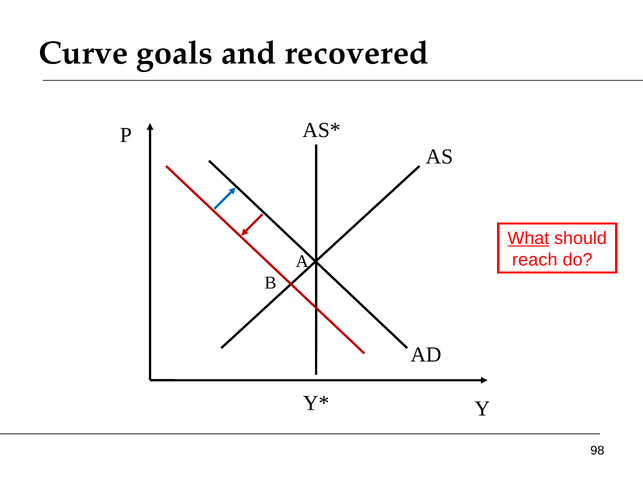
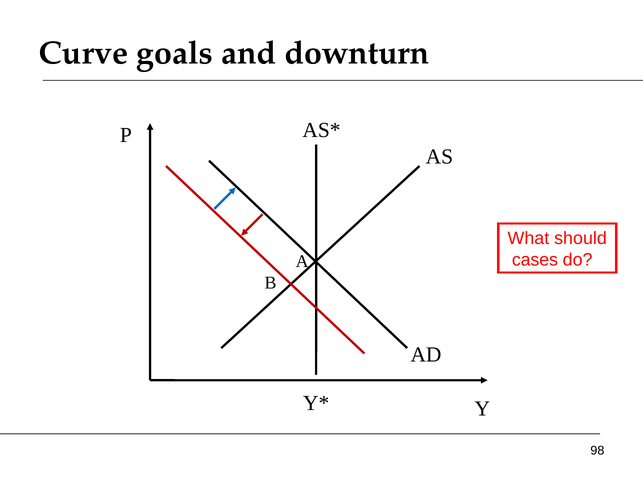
recovered: recovered -> downturn
What underline: present -> none
reach: reach -> cases
